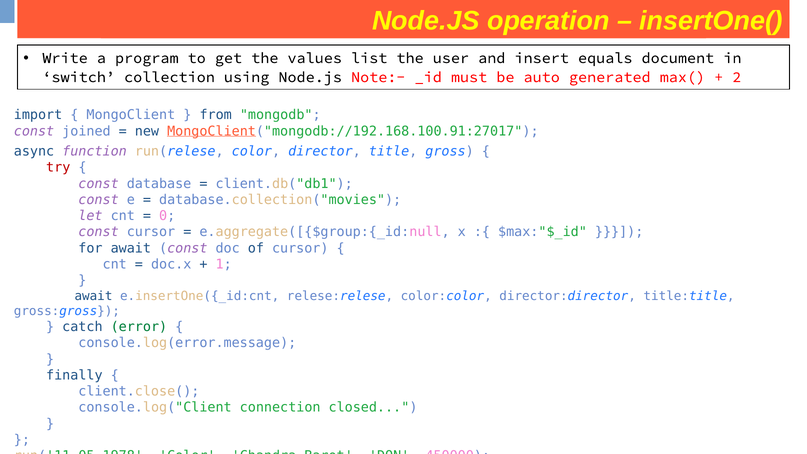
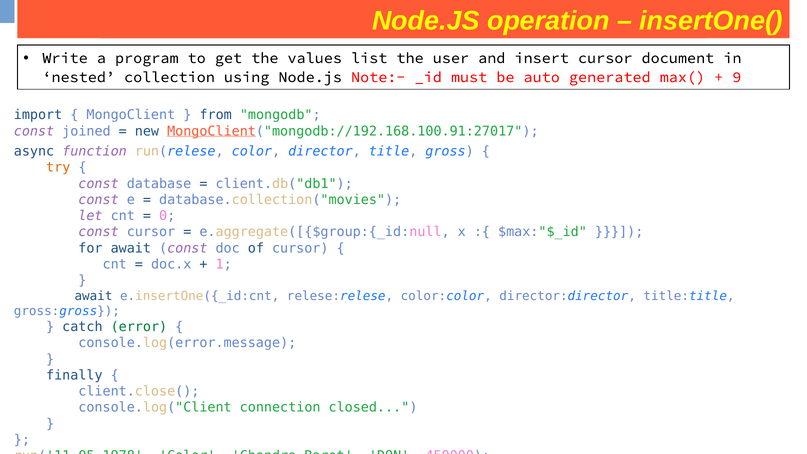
insert equals: equals -> cursor
switch: switch -> nested
2: 2 -> 9
try colour: red -> orange
